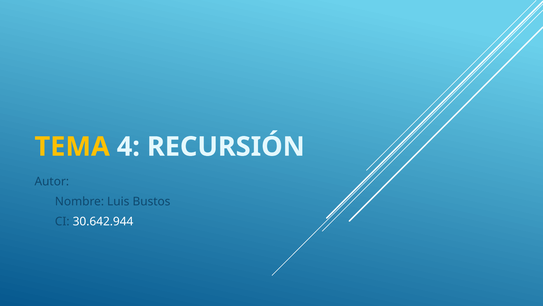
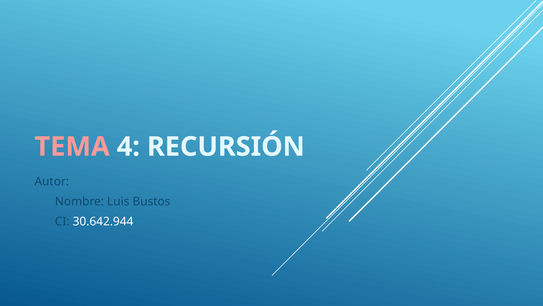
TEMA colour: yellow -> pink
